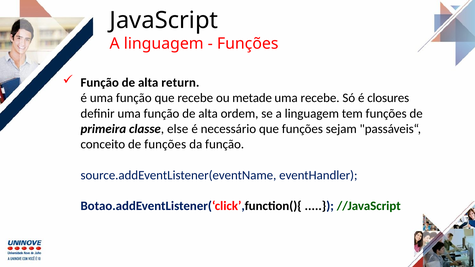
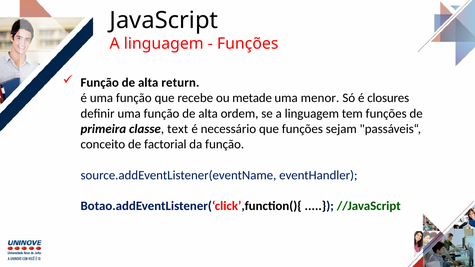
uma recebe: recebe -> menor
else: else -> text
de funções: funções -> factorial
